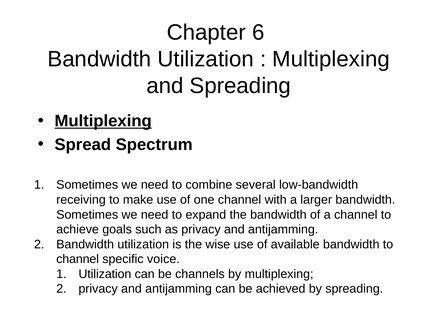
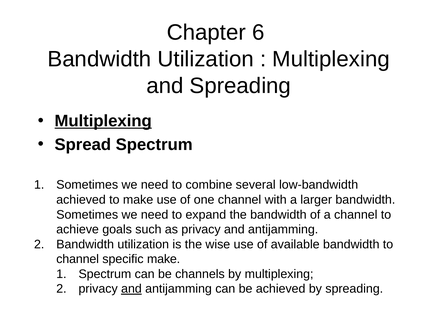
receiving at (81, 200): receiving -> achieved
specific voice: voice -> make
Utilization at (105, 274): Utilization -> Spectrum
and at (131, 289) underline: none -> present
